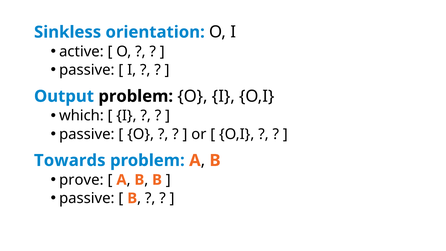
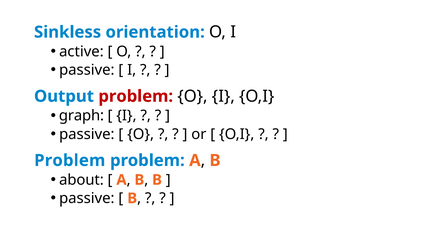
problem at (136, 96) colour: black -> red
which: which -> graph
Towards at (70, 160): Towards -> Problem
prove: prove -> about
